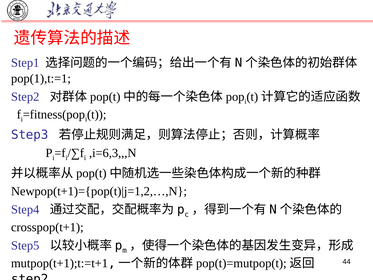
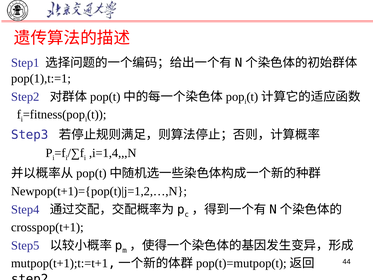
,i=6,3,,,N: ,i=6,3,,,N -> ,i=1,4,,,N
